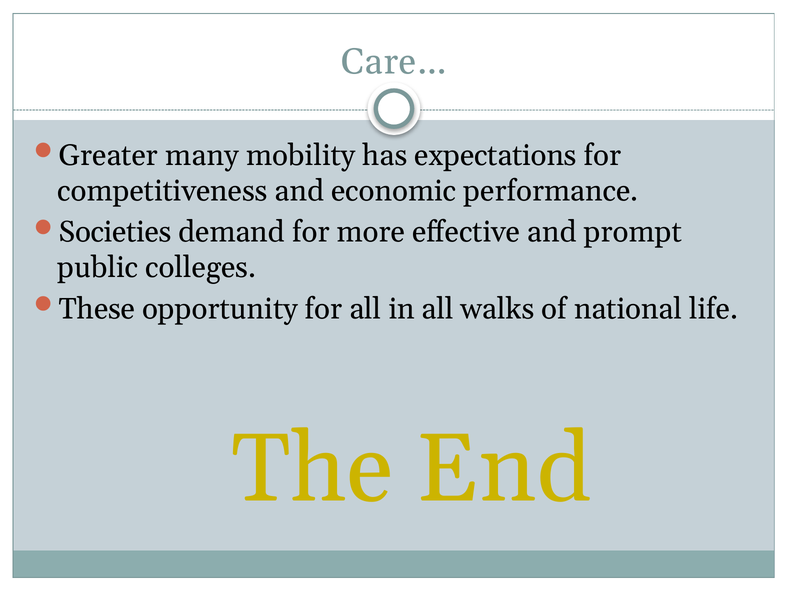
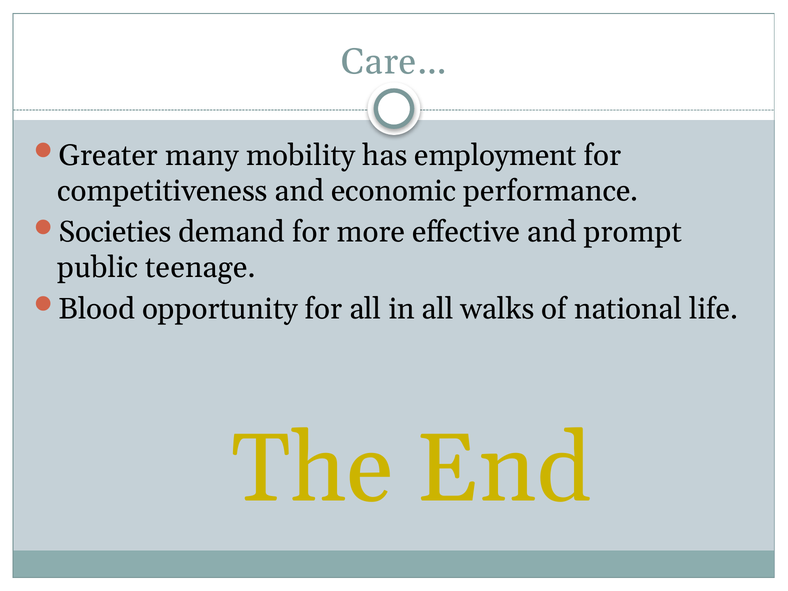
expectations: expectations -> employment
colleges: colleges -> teenage
These: These -> Blood
